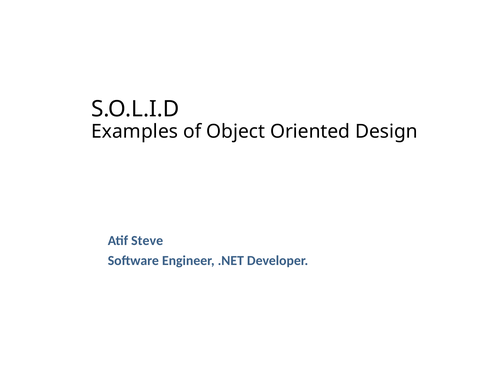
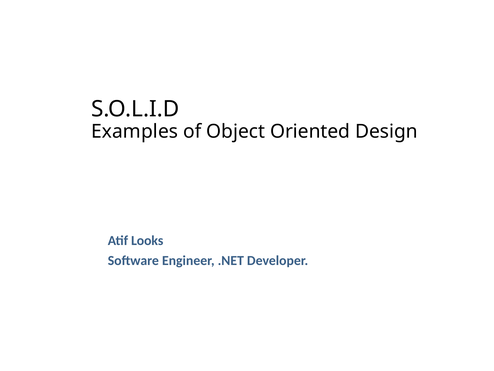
Steve: Steve -> Looks
